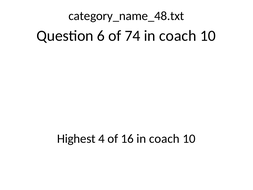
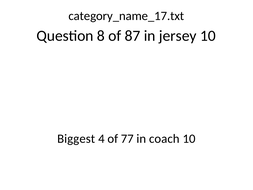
category_name_48.txt: category_name_48.txt -> category_name_17.txt
6: 6 -> 8
74: 74 -> 87
coach at (178, 36): coach -> jersey
Highest: Highest -> Biggest
16: 16 -> 77
